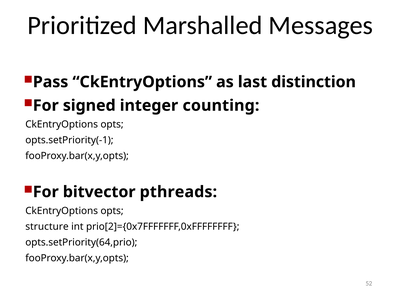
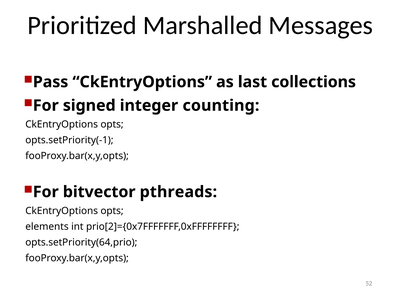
distinction: distinction -> collections
structure: structure -> elements
